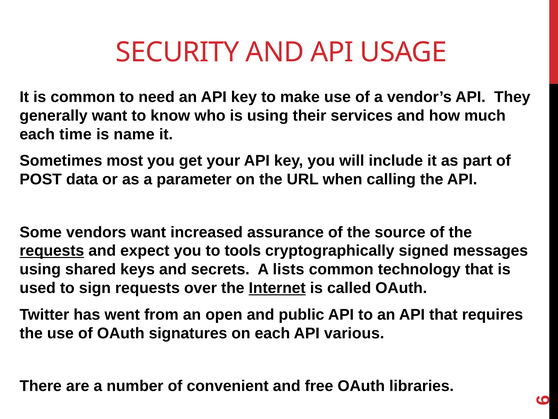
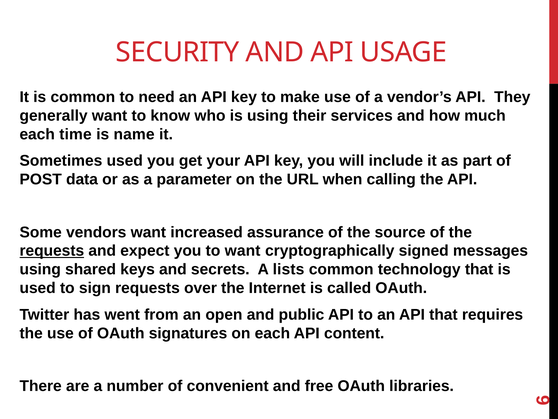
Sometimes most: most -> used
to tools: tools -> want
Internet underline: present -> none
various: various -> content
